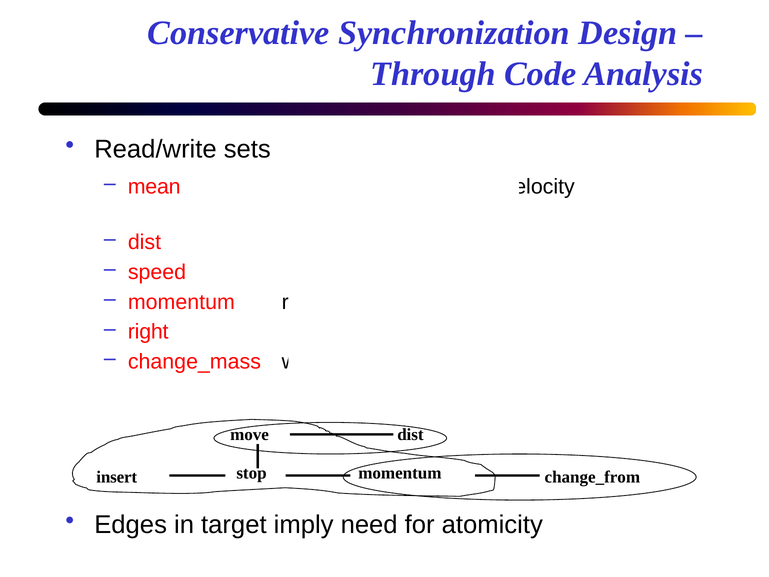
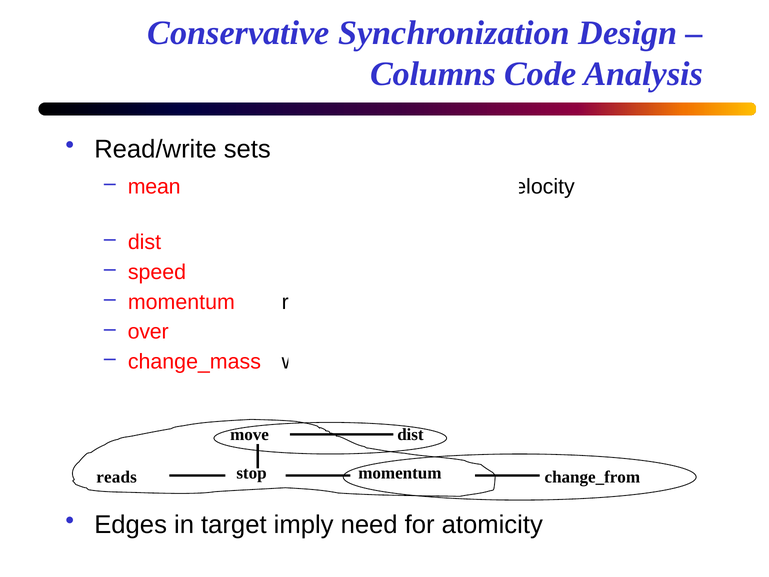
Through: Through -> Columns
right: right -> over
insert at (117, 477): insert -> reads
